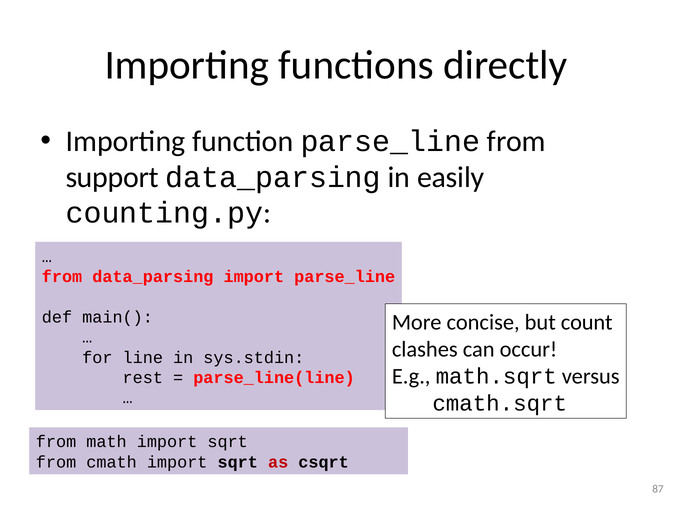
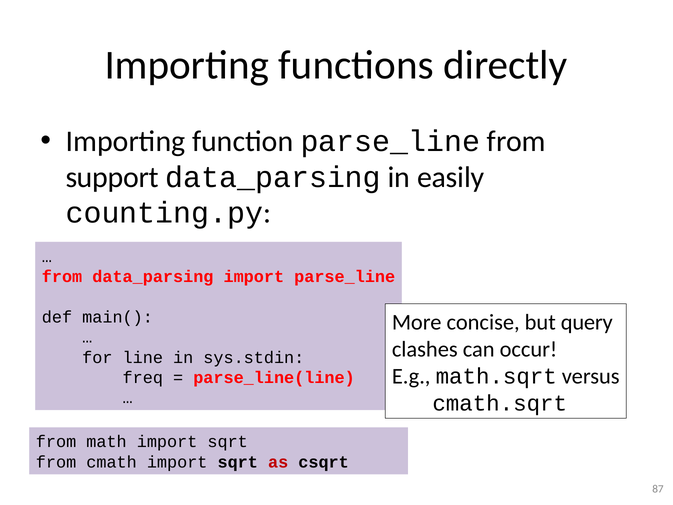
count: count -> query
rest: rest -> freq
